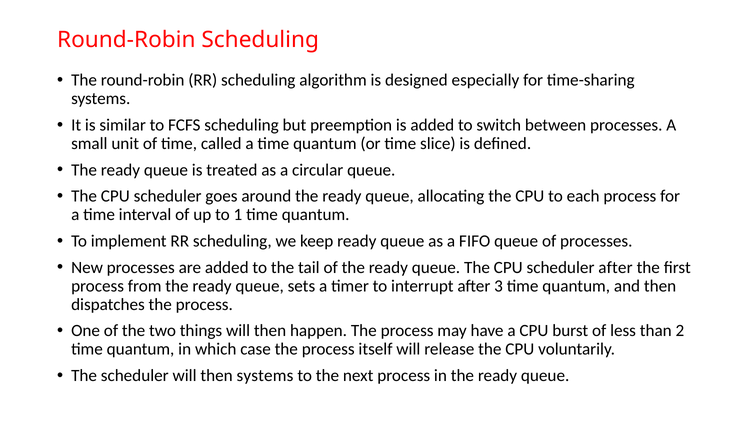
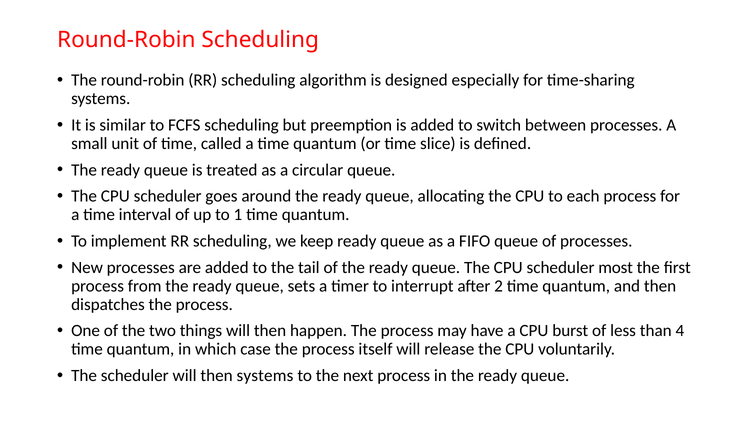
scheduler after: after -> most
3: 3 -> 2
2: 2 -> 4
